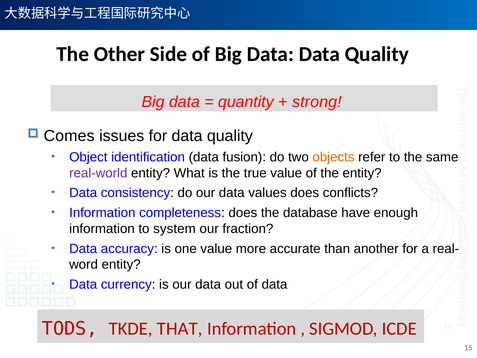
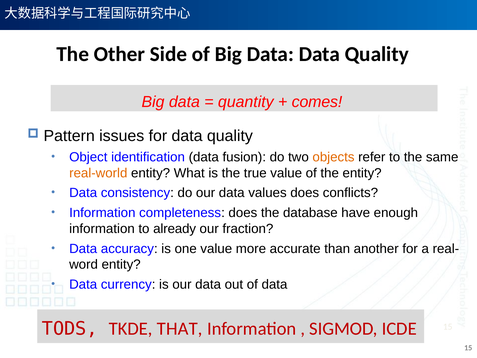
strong: strong -> comes
Comes: Comes -> Pattern
real-world colour: purple -> orange
system: system -> already
